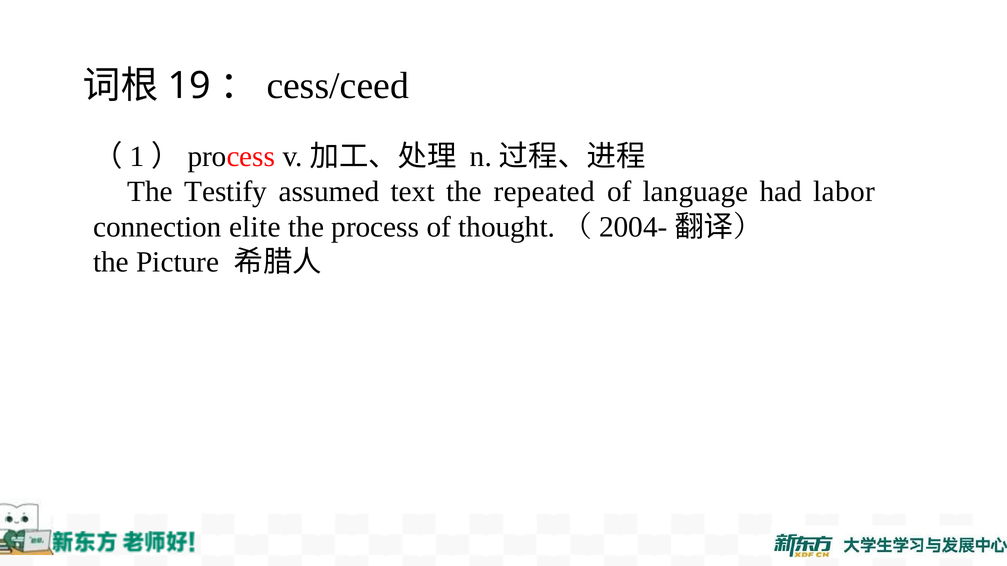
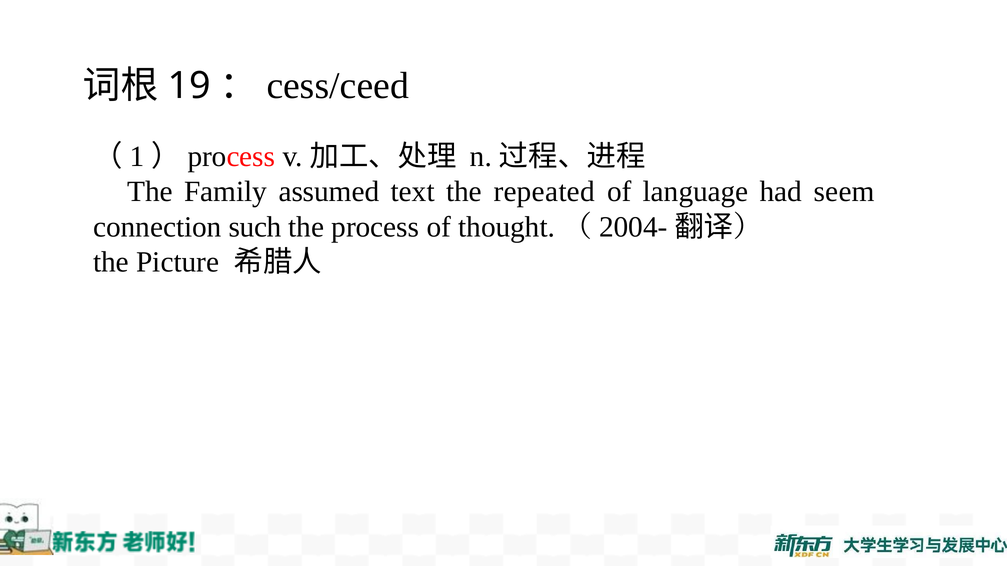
Testify: Testify -> Family
labor: labor -> seem
elite: elite -> such
